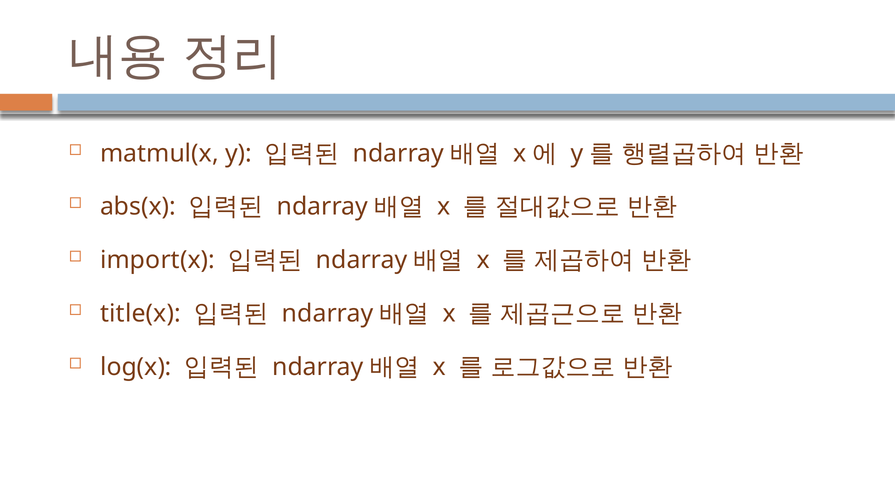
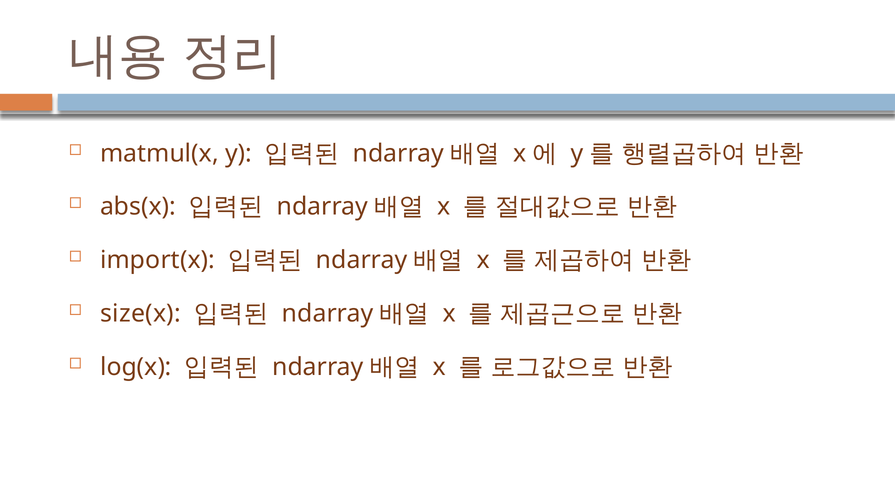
title(x: title(x -> size(x
